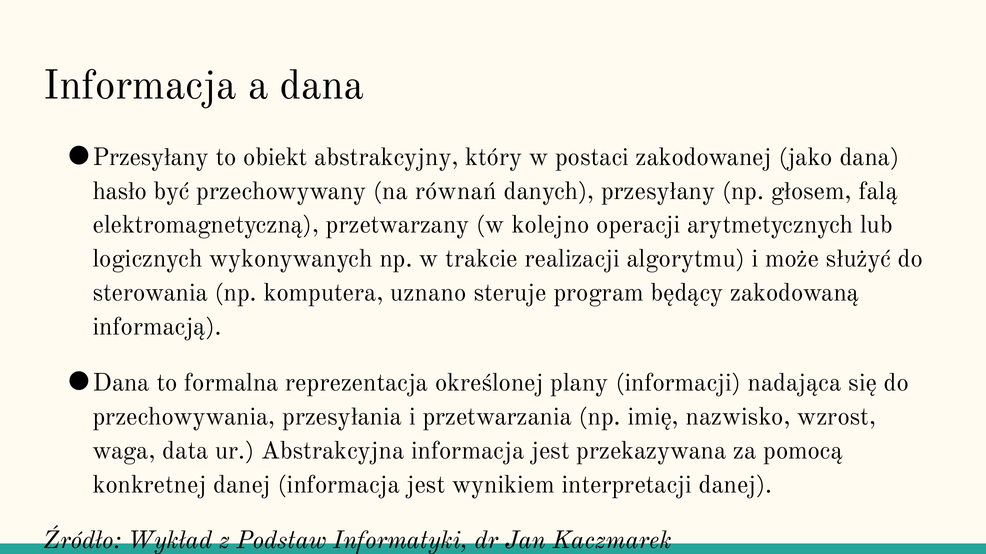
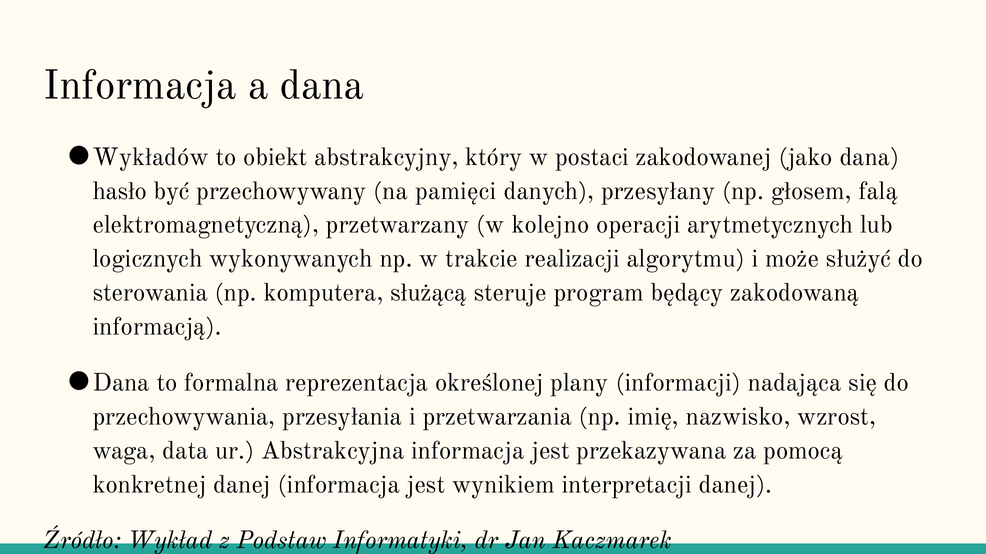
Przesyłany at (151, 157): Przesyłany -> Wykładów
równań: równań -> pamięci
uznano: uznano -> służącą
